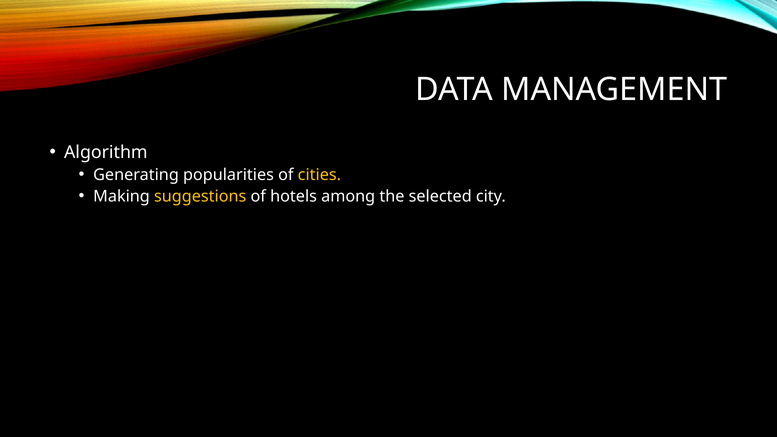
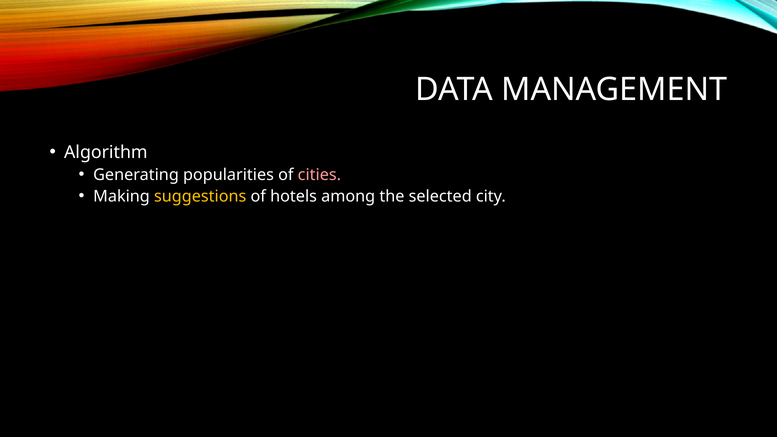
cities colour: yellow -> pink
